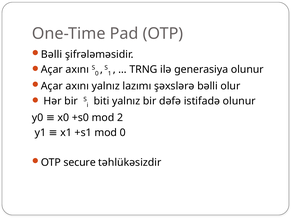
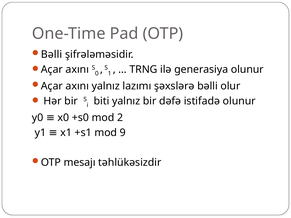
mod 0: 0 -> 9
secure: secure -> mesajı
